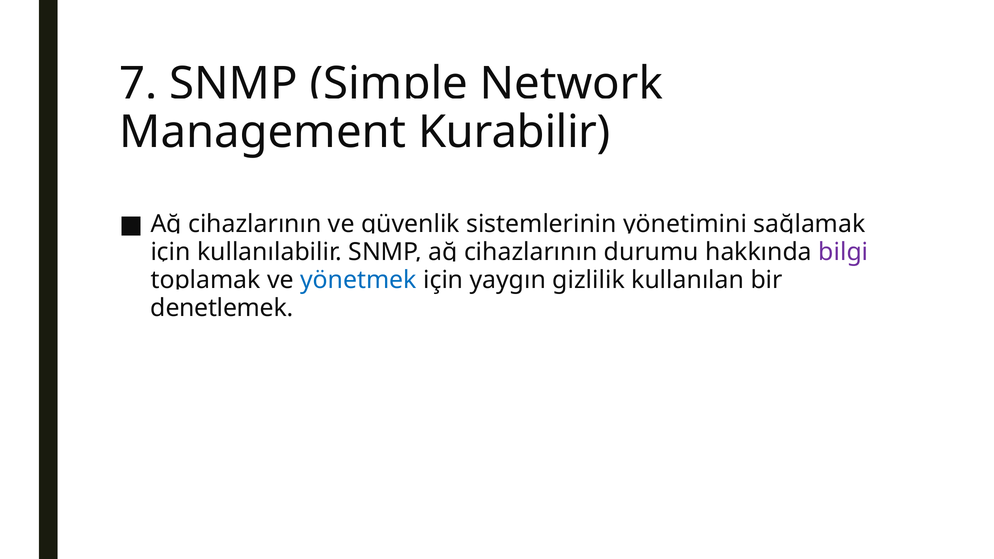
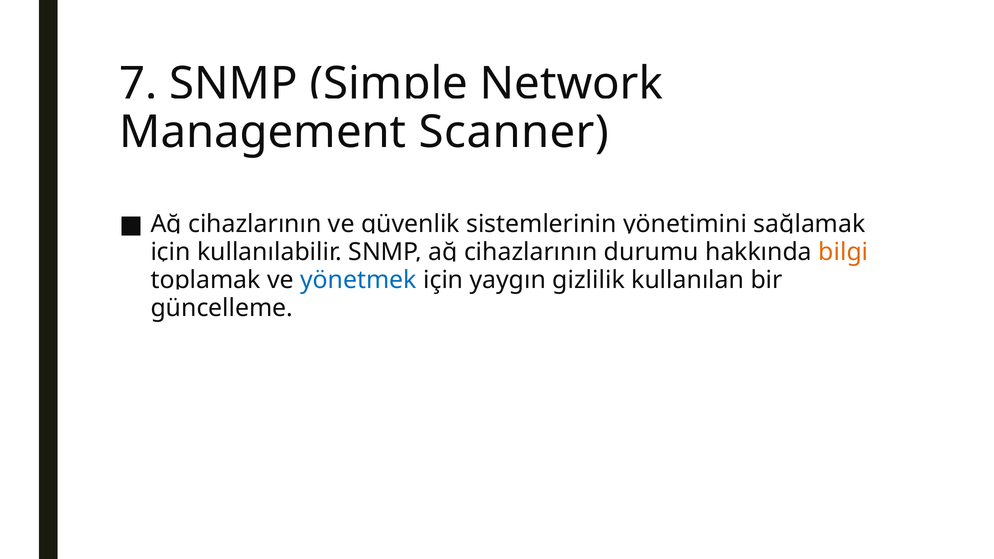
Kurabilir: Kurabilir -> Scanner
bilgi colour: purple -> orange
denetlemek: denetlemek -> güncelleme
